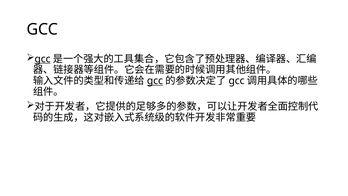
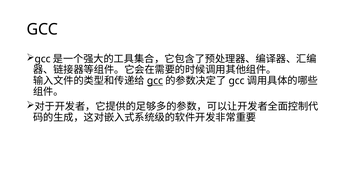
gcc at (43, 59) underline: present -> none
